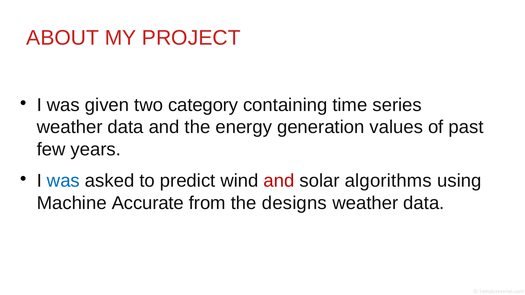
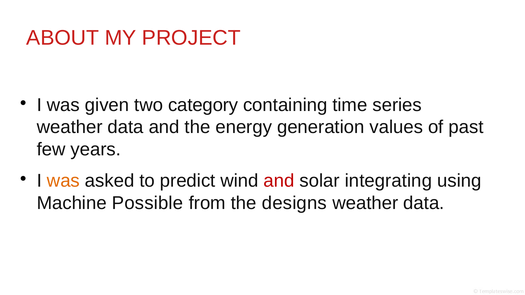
was at (63, 181) colour: blue -> orange
algorithms: algorithms -> integrating
Accurate: Accurate -> Possible
